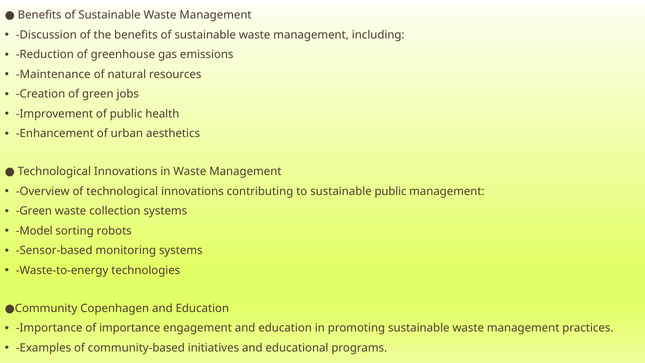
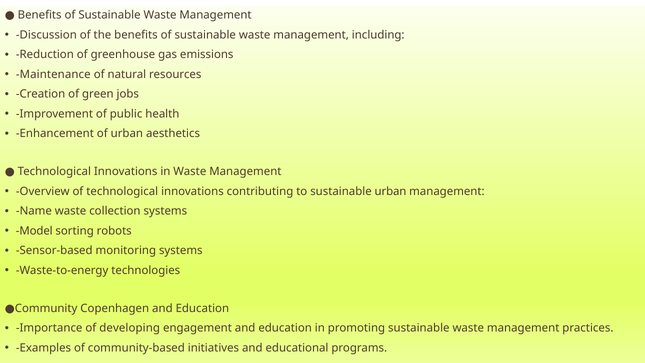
sustainable public: public -> urban
Green at (34, 211): Green -> Name
of importance: importance -> developing
